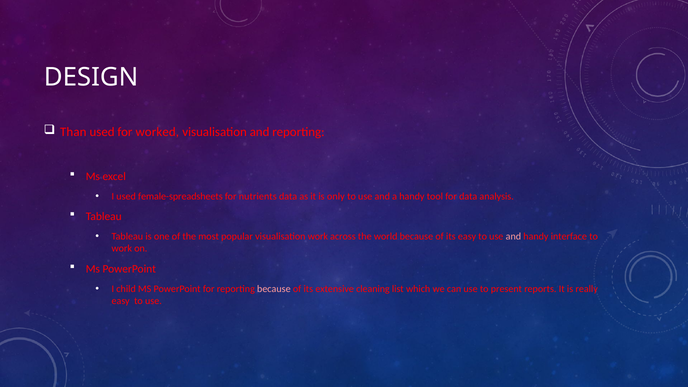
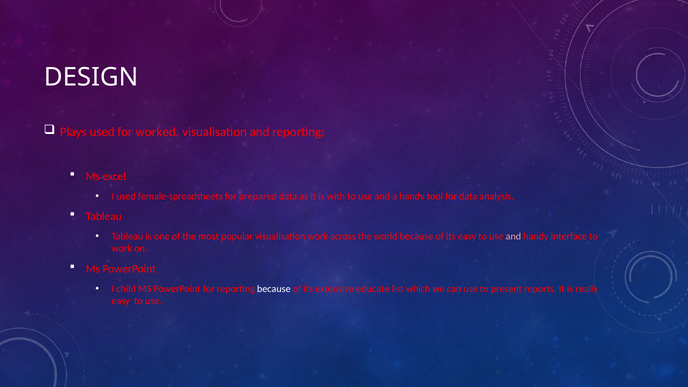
Than: Than -> Plays
nutrients: nutrients -> prepared
only: only -> with
because at (274, 289) colour: pink -> white
cleaning: cleaning -> educate
